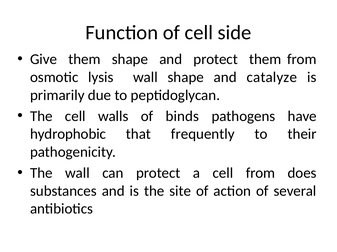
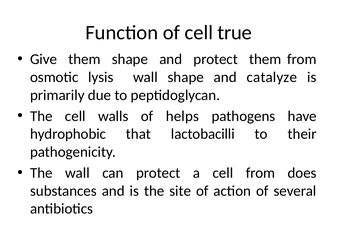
side: side -> true
binds: binds -> helps
frequently: frequently -> lactobacilli
